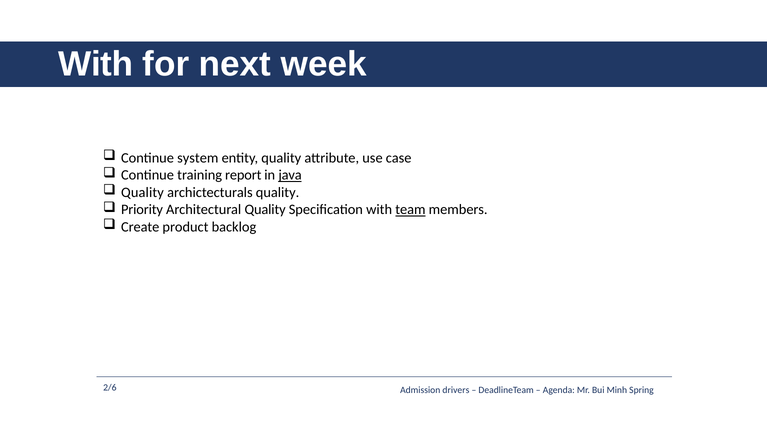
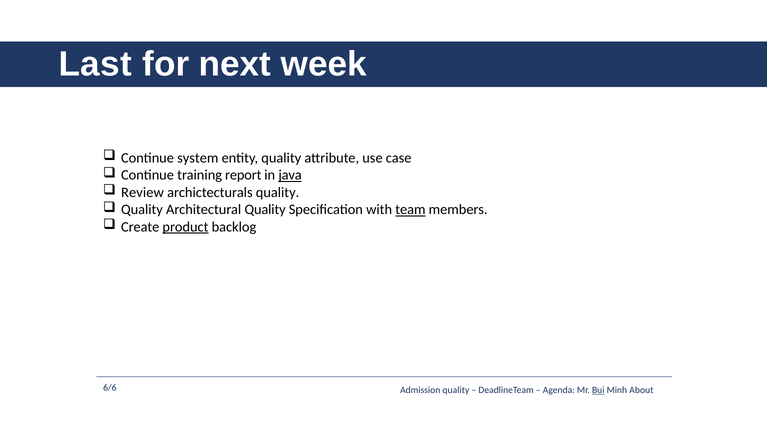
With at (96, 64): With -> Last
Quality at (142, 193): Quality -> Review
Priority at (142, 210): Priority -> Quality
product underline: none -> present
2/6: 2/6 -> 6/6
Admission drivers: drivers -> quality
Bui underline: none -> present
Spring: Spring -> About
